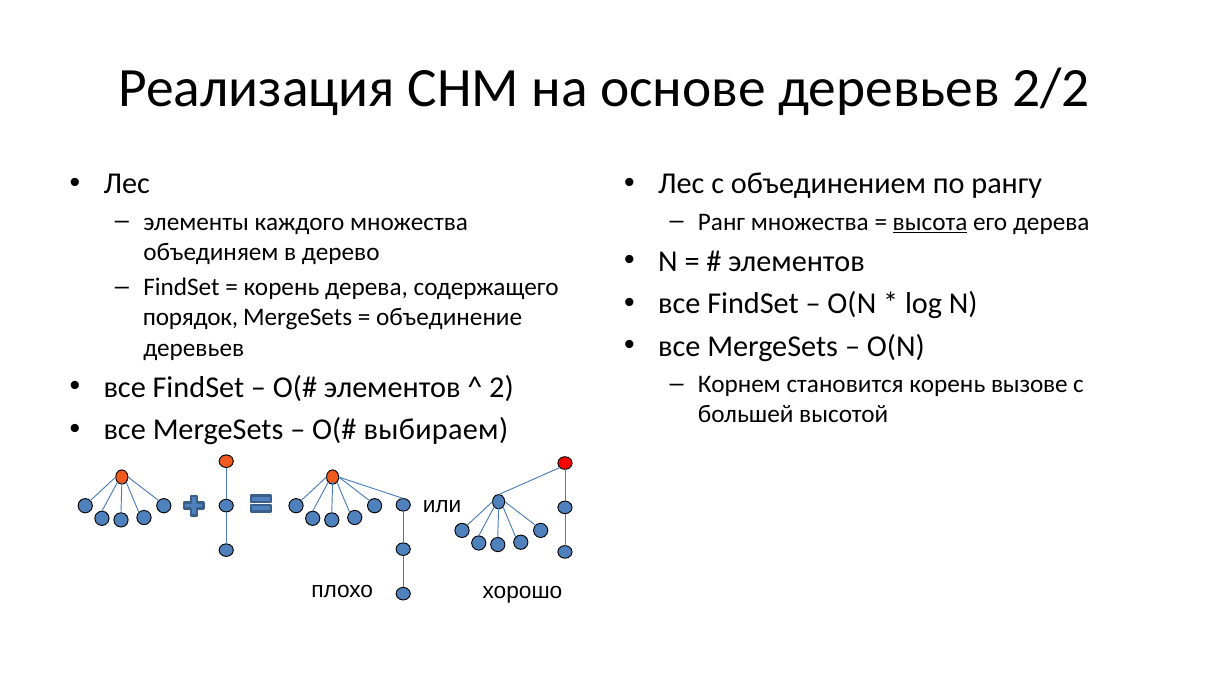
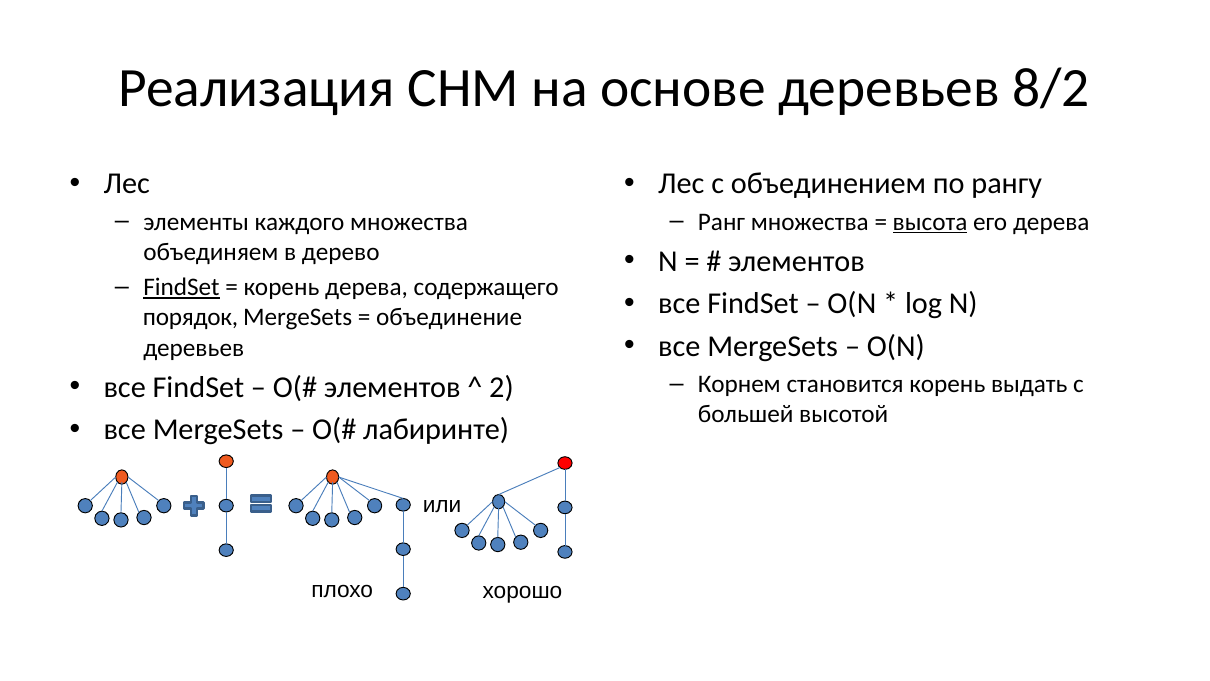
2/2: 2/2 -> 8/2
FindSet at (181, 287) underline: none -> present
вызове: вызове -> выдать
выбираем: выбираем -> лабиринте
